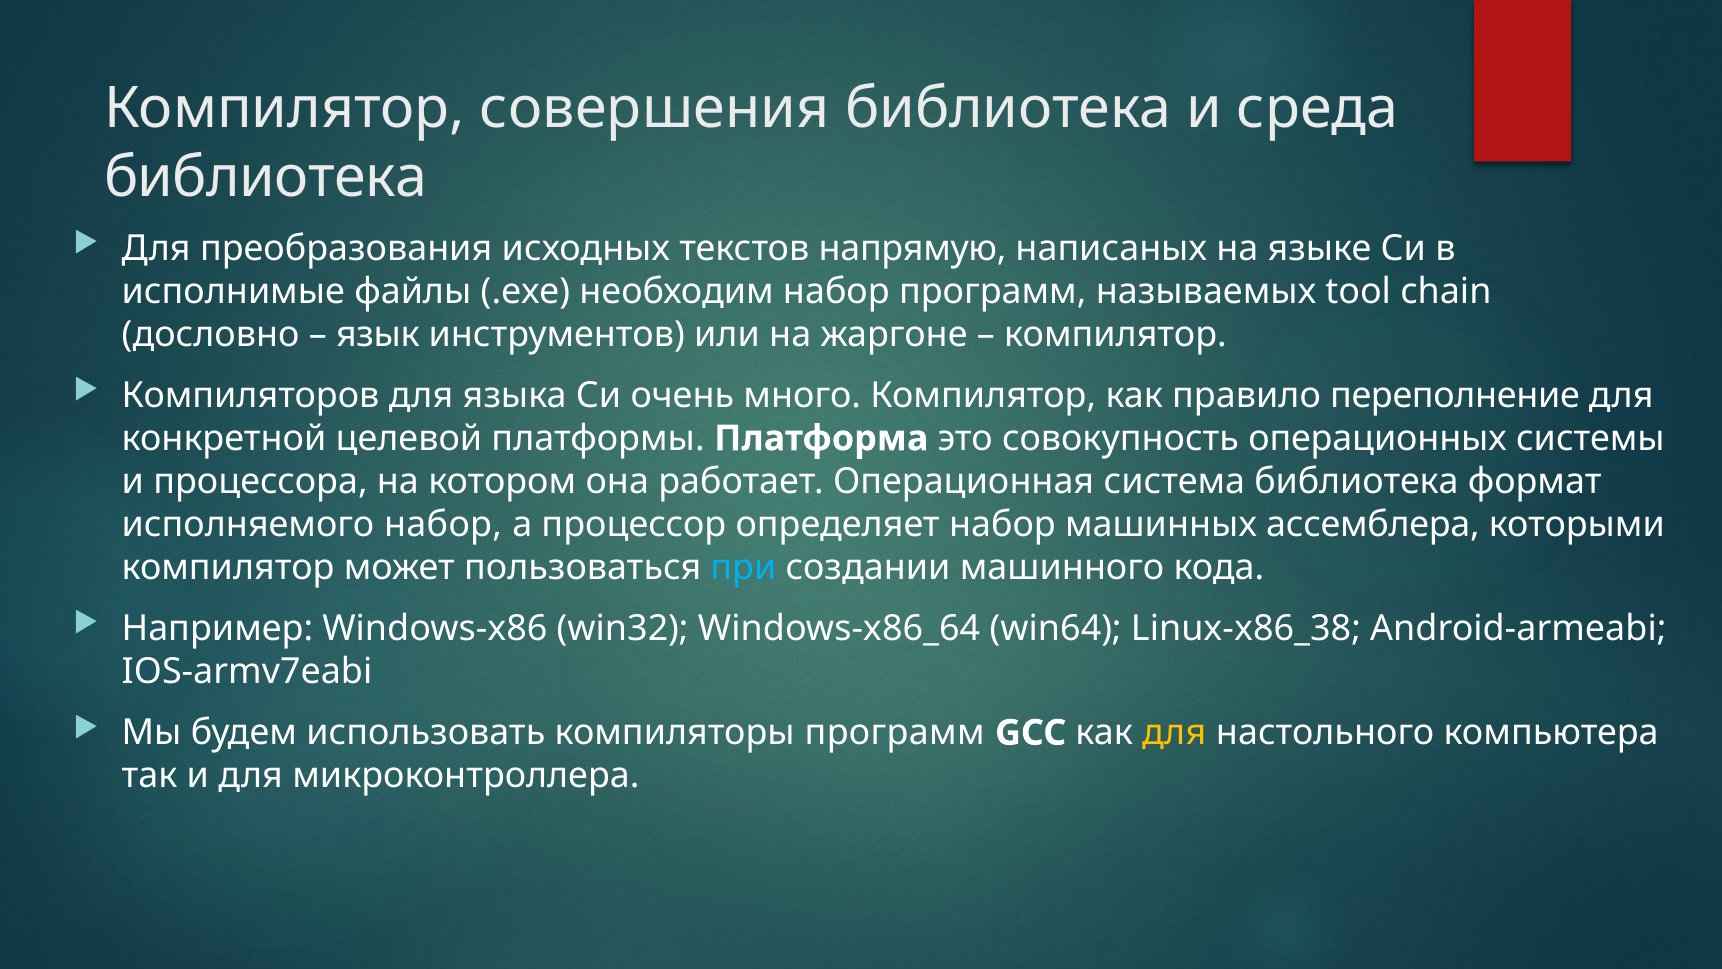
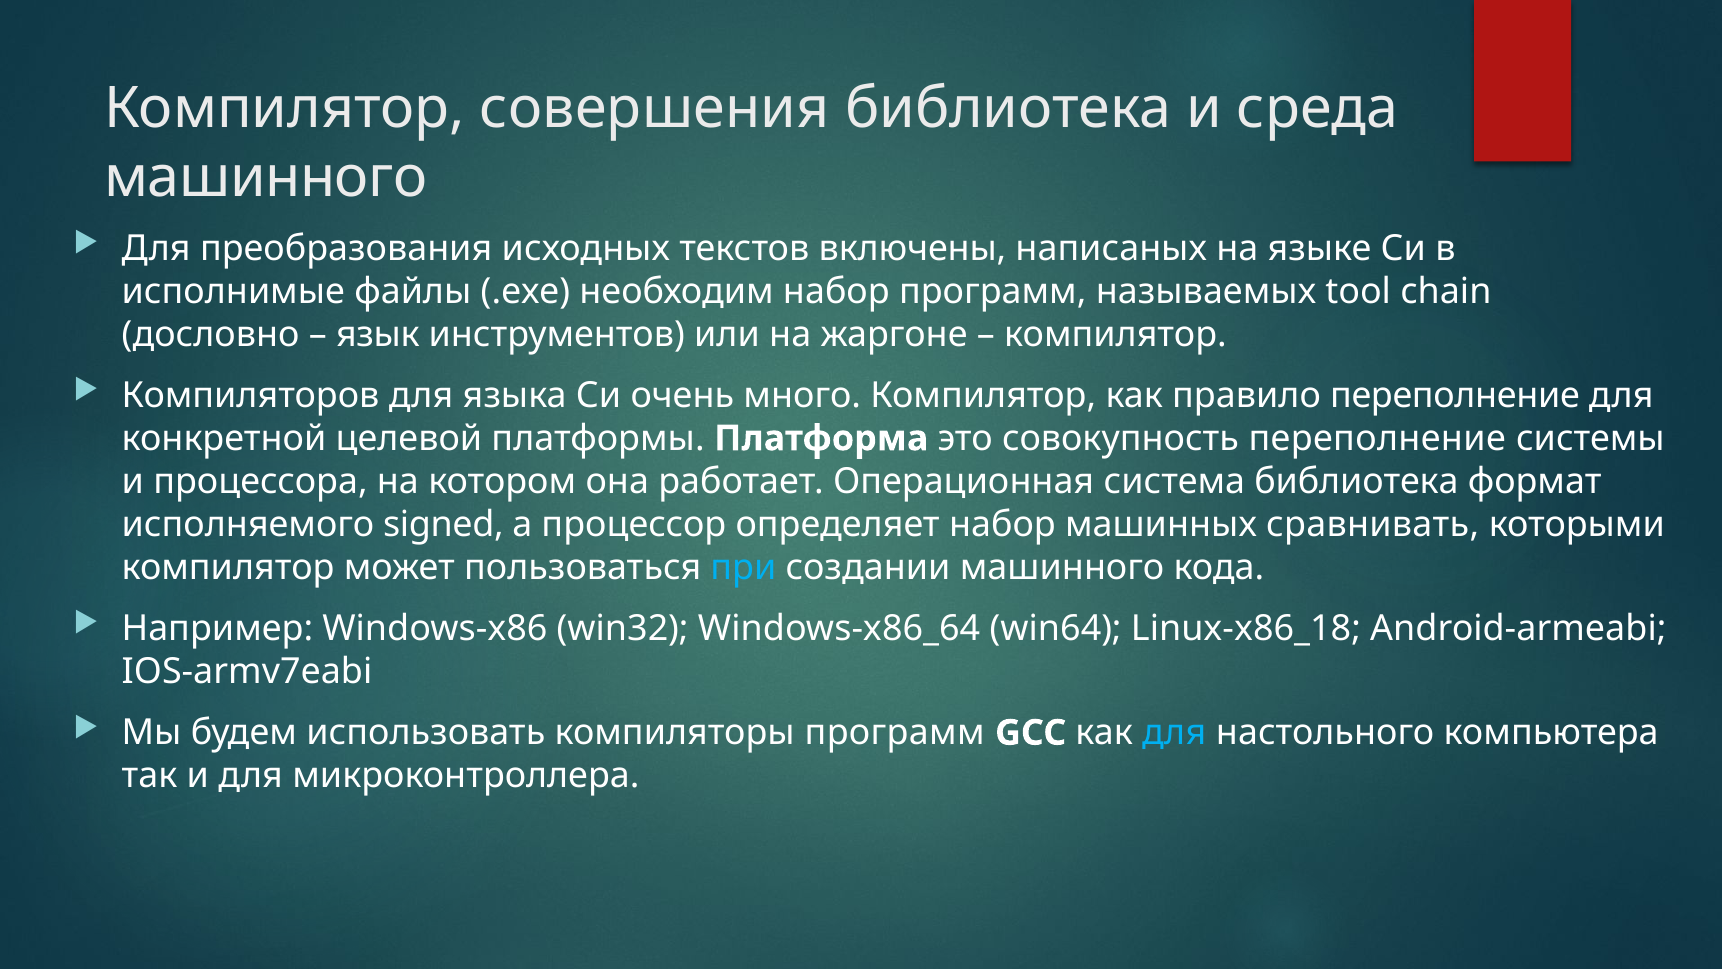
библиотека at (266, 178): библиотека -> машинного
напрямую: напрямую -> включены
совокупность операционных: операционных -> переполнение
исполняемого набор: набор -> signed
ассемблера: ассемблера -> сравнивать
Linux-x86_38: Linux-x86_38 -> Linux-x86_18
для at (1174, 733) colour: yellow -> light blue
